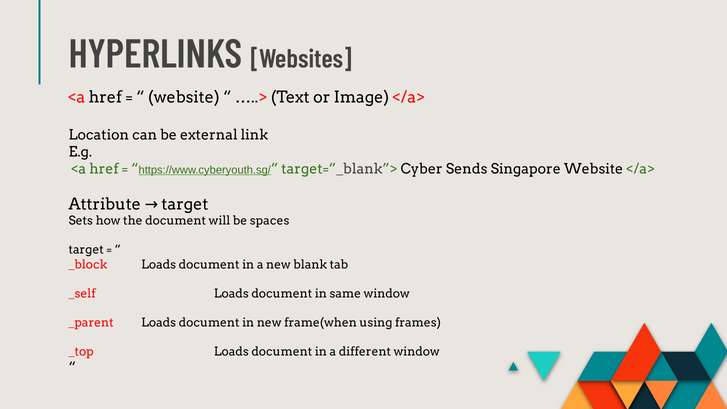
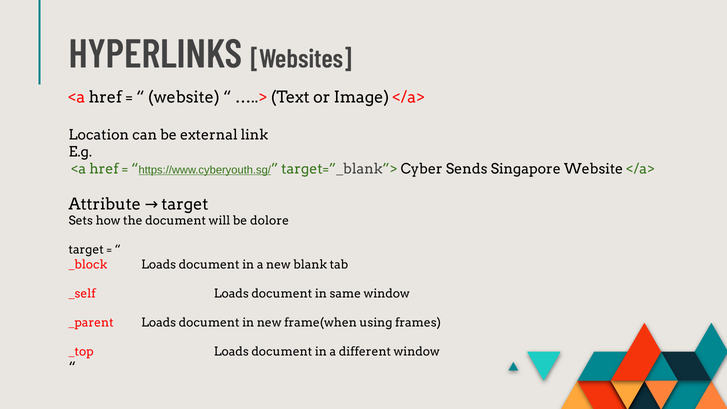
spaces: spaces -> dolore
